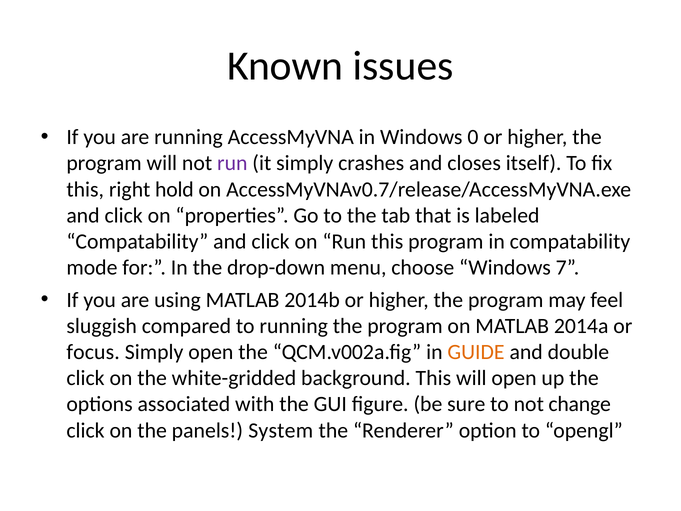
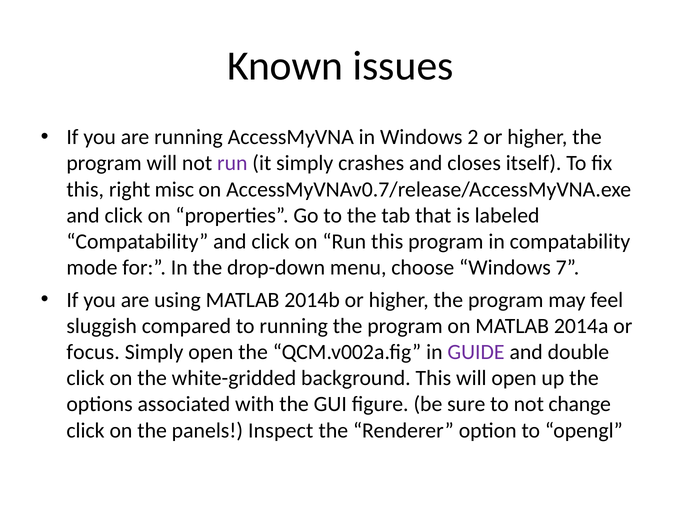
0: 0 -> 2
hold: hold -> misc
GUIDE colour: orange -> purple
System: System -> Inspect
